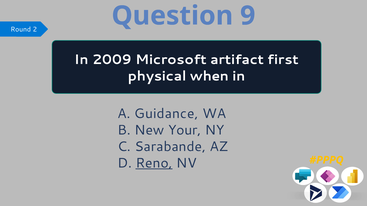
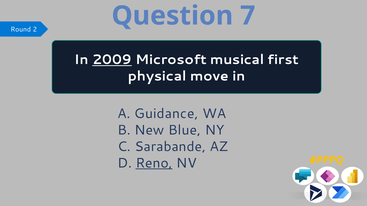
9: 9 -> 7
2009 underline: none -> present
artifact: artifact -> musical
when: when -> move
Your: Your -> Blue
